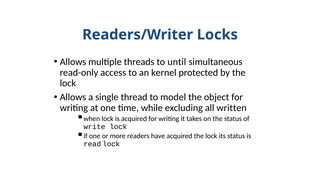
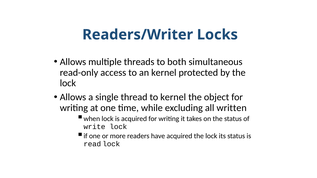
until: until -> both
to model: model -> kernel
